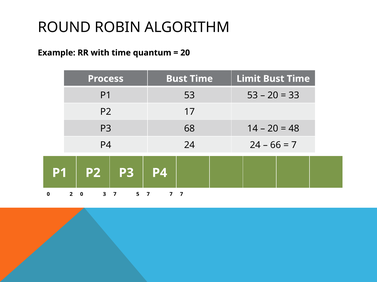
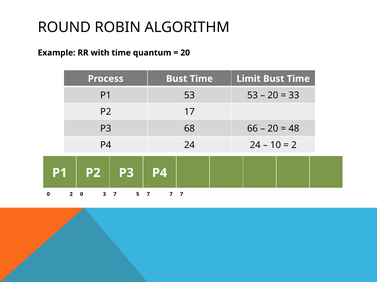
14: 14 -> 66
66: 66 -> 10
7 at (294, 145): 7 -> 2
